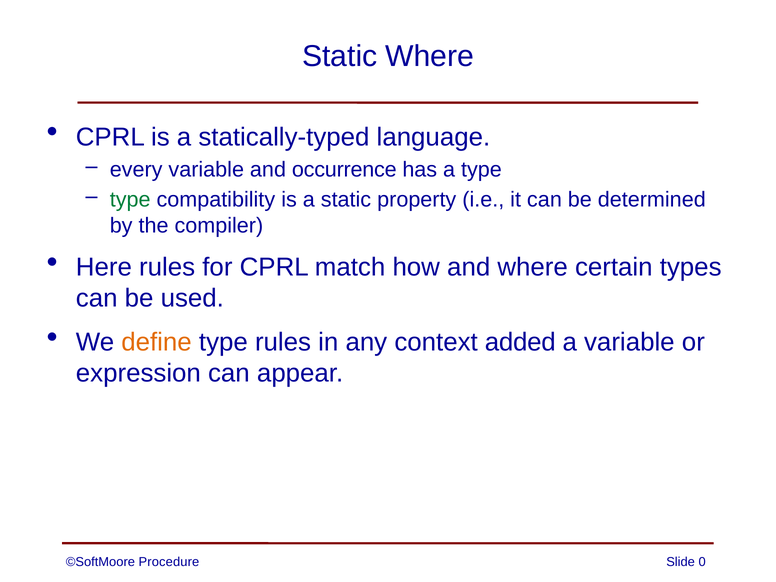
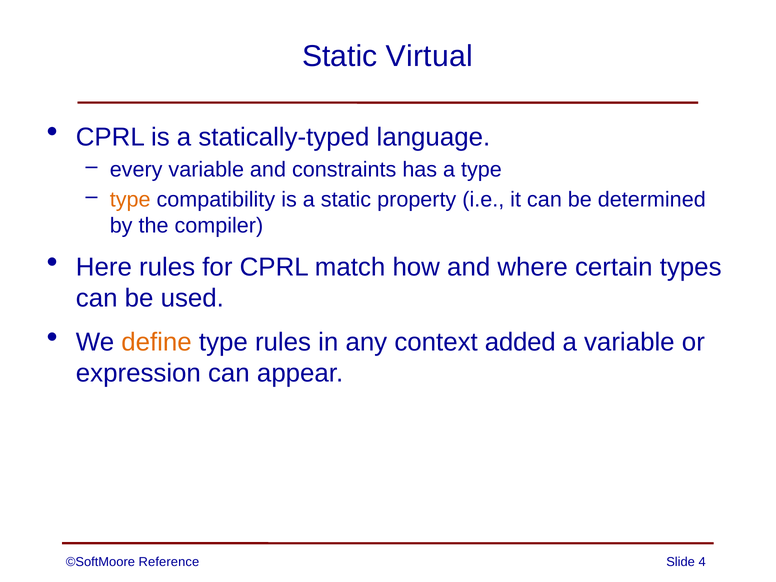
Static Where: Where -> Virtual
occurrence: occurrence -> constraints
type at (130, 200) colour: green -> orange
Procedure: Procedure -> Reference
0: 0 -> 4
